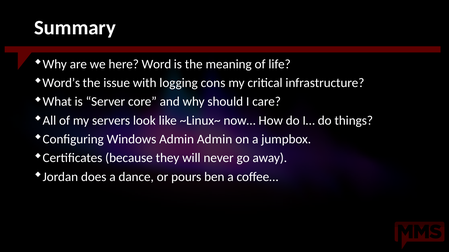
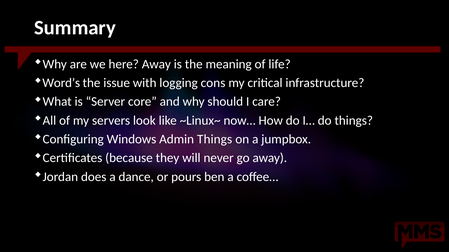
here Word: Word -> Away
Admin Admin: Admin -> Things
